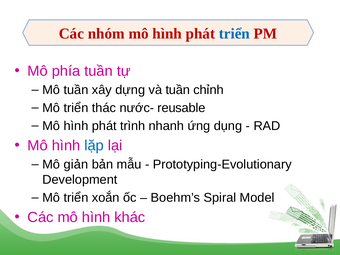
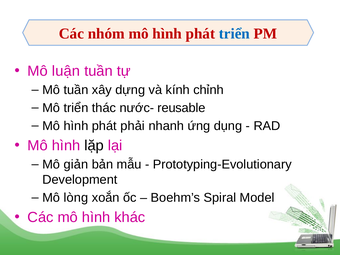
phía: phía -> luận
và tuần: tuần -> kính
trình: trình -> phải
lặp colour: blue -> black
triển at (76, 198): triển -> lòng
